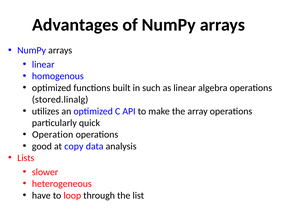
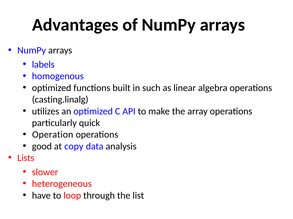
linear at (43, 65): linear -> labels
stored.linalg: stored.linalg -> casting.linalg
